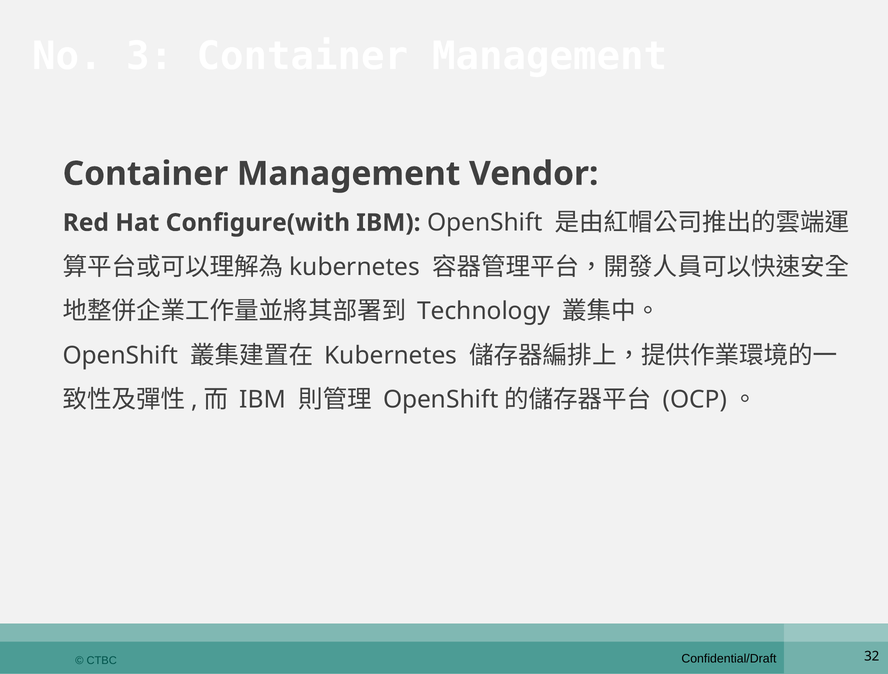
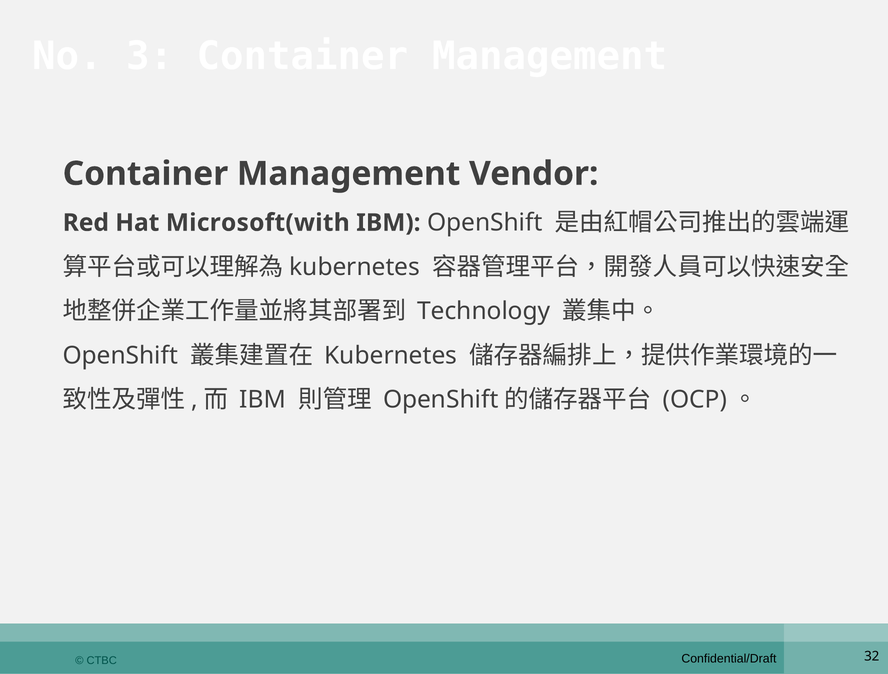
Configure(with: Configure(with -> Microsoft(with
